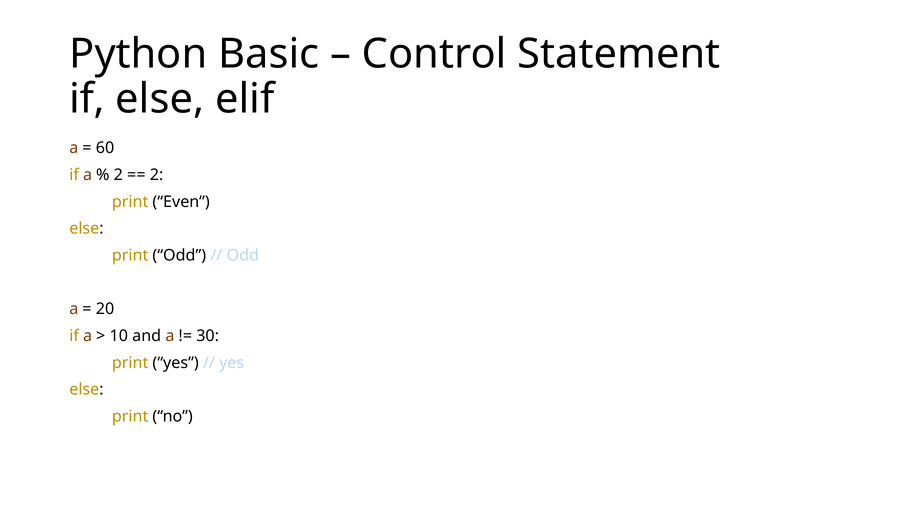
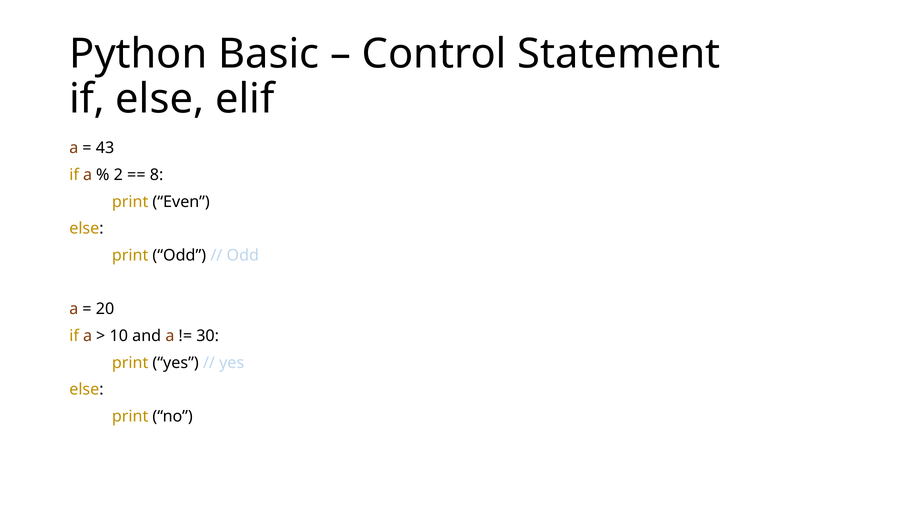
60: 60 -> 43
2 at (157, 175): 2 -> 8
